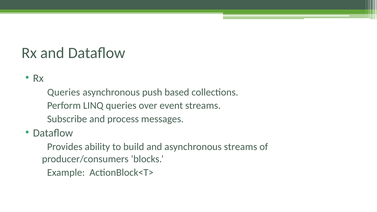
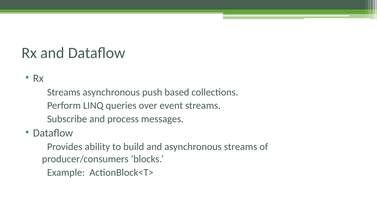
Queries at (64, 92): Queries -> Streams
